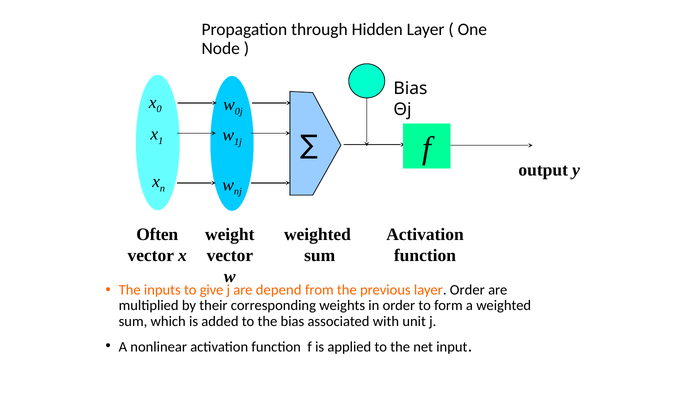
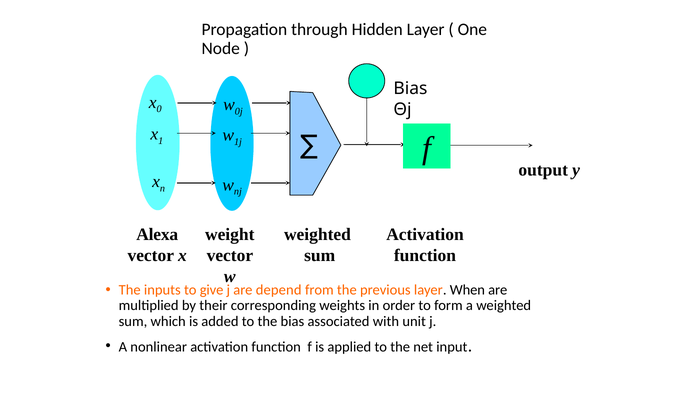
Often: Often -> Alexa
layer Order: Order -> When
